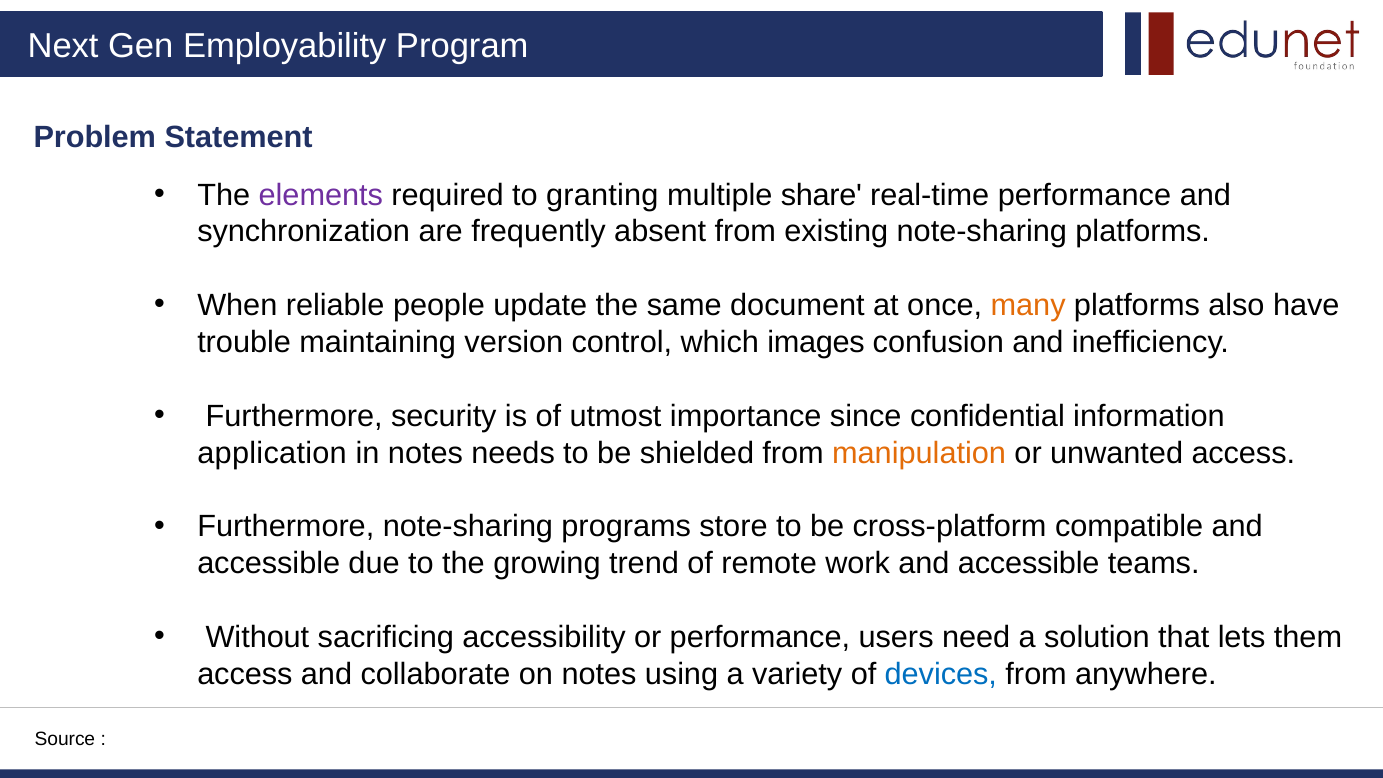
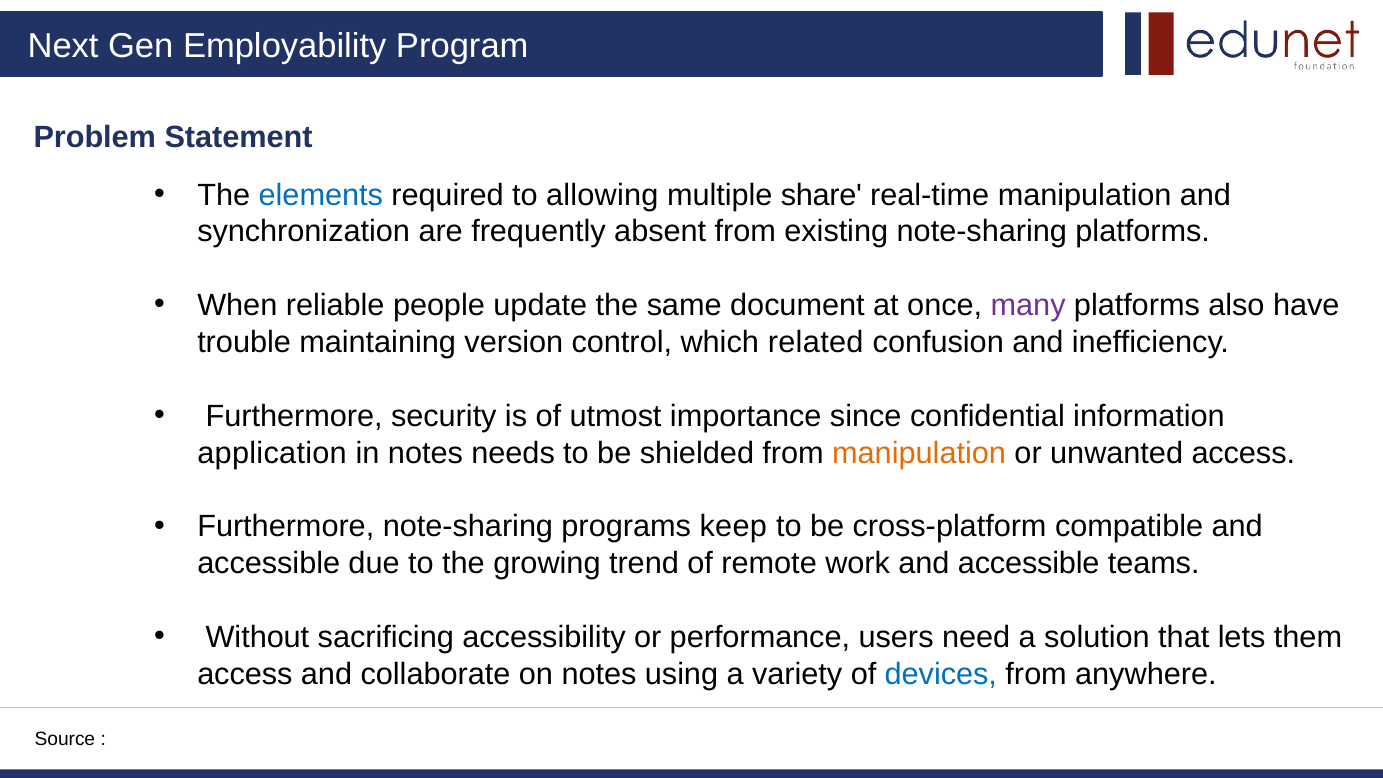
elements colour: purple -> blue
granting: granting -> allowing
real-time performance: performance -> manipulation
many colour: orange -> purple
images: images -> related
store: store -> keep
